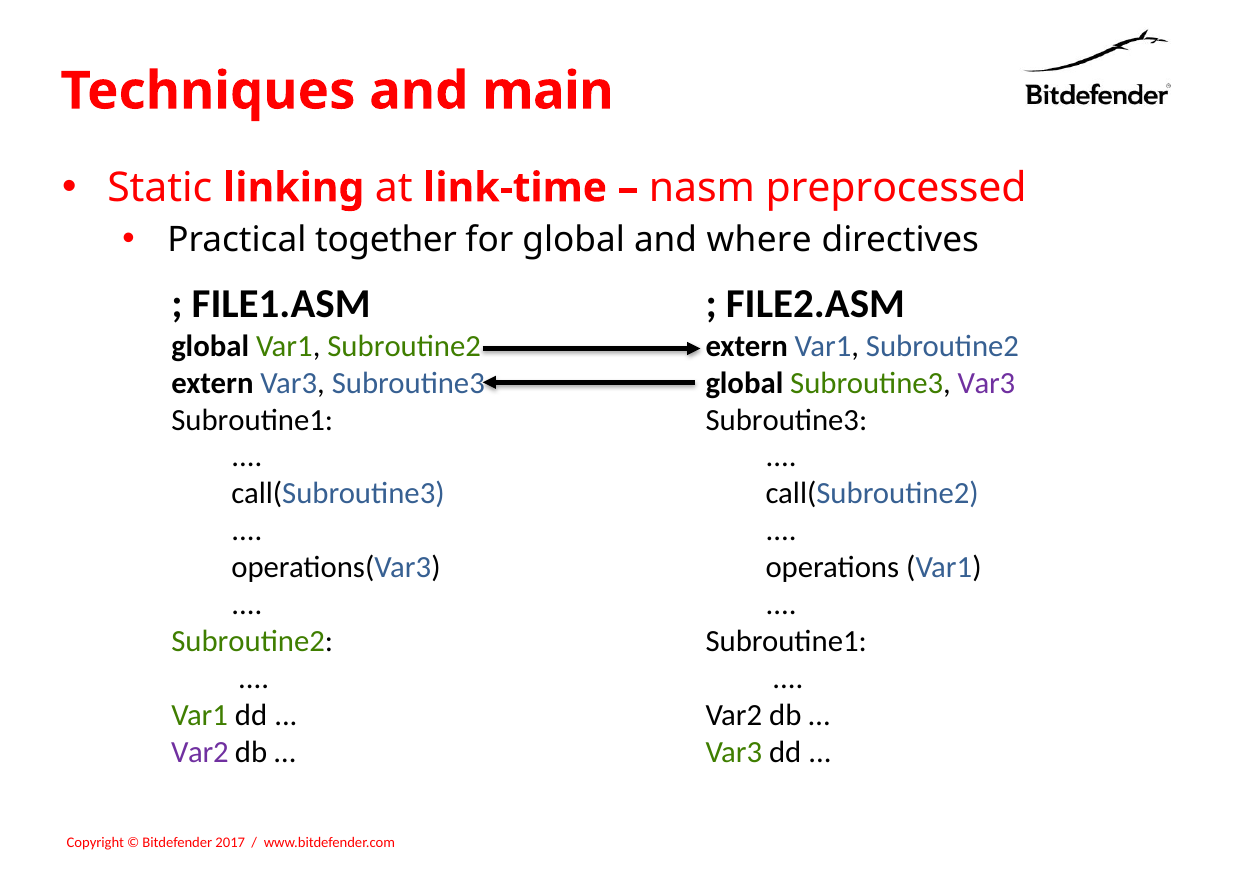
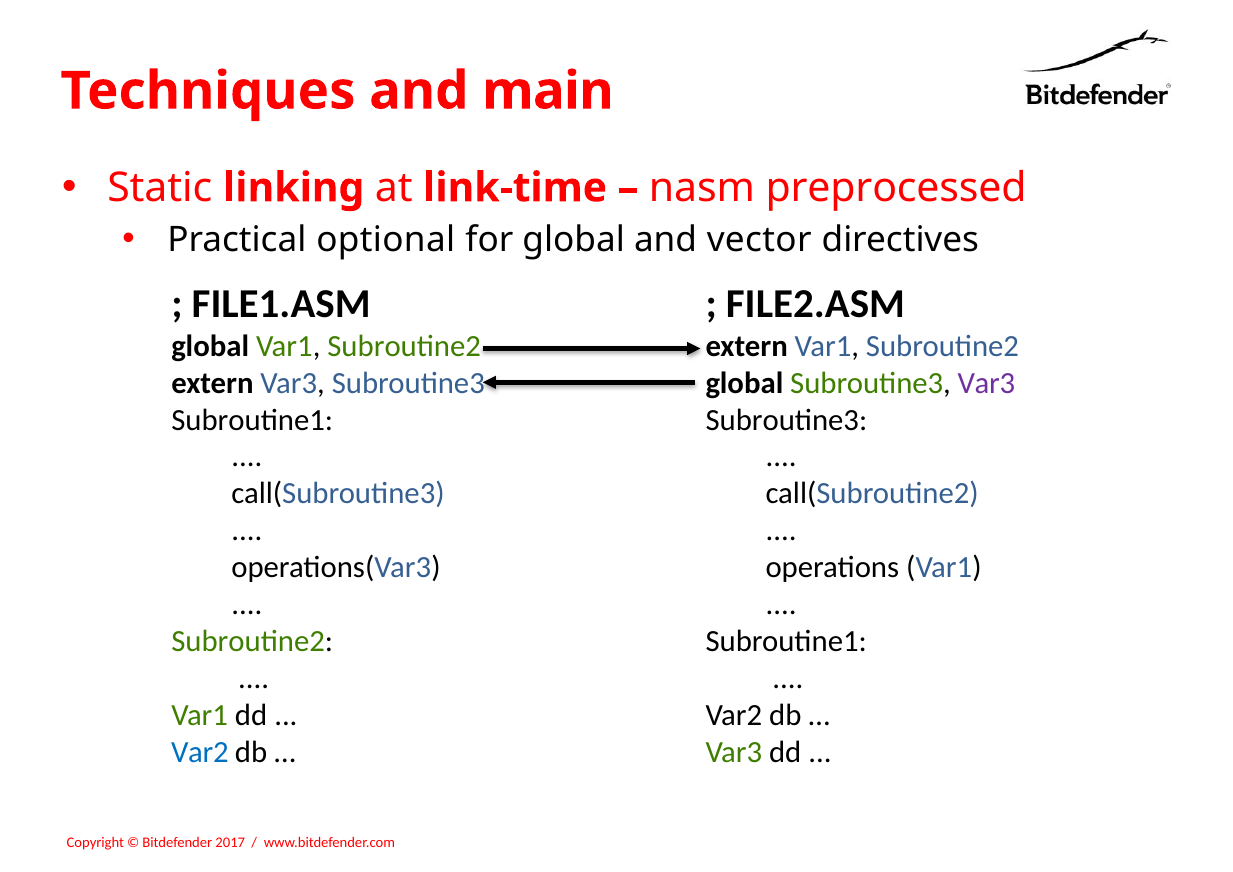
together: together -> optional
where: where -> vector
Var2 at (200, 752) colour: purple -> blue
